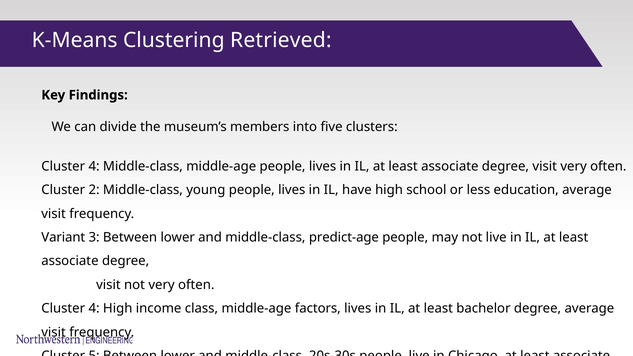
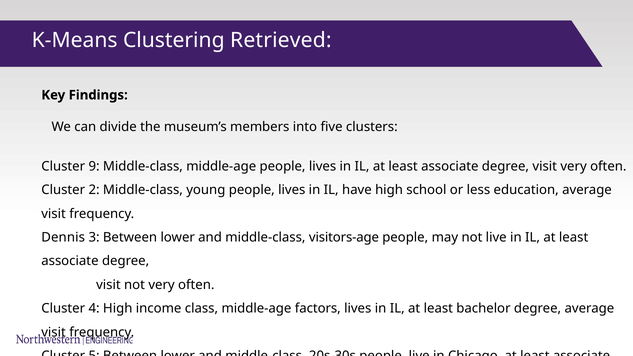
4 at (94, 166): 4 -> 9
Variant: Variant -> Dennis
predict-age: predict-age -> visitors-age
